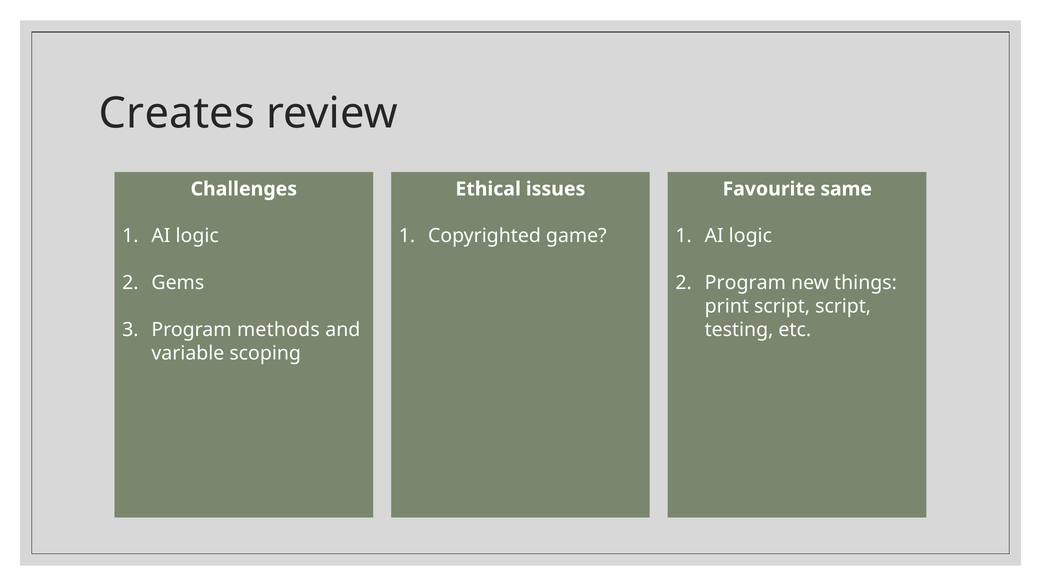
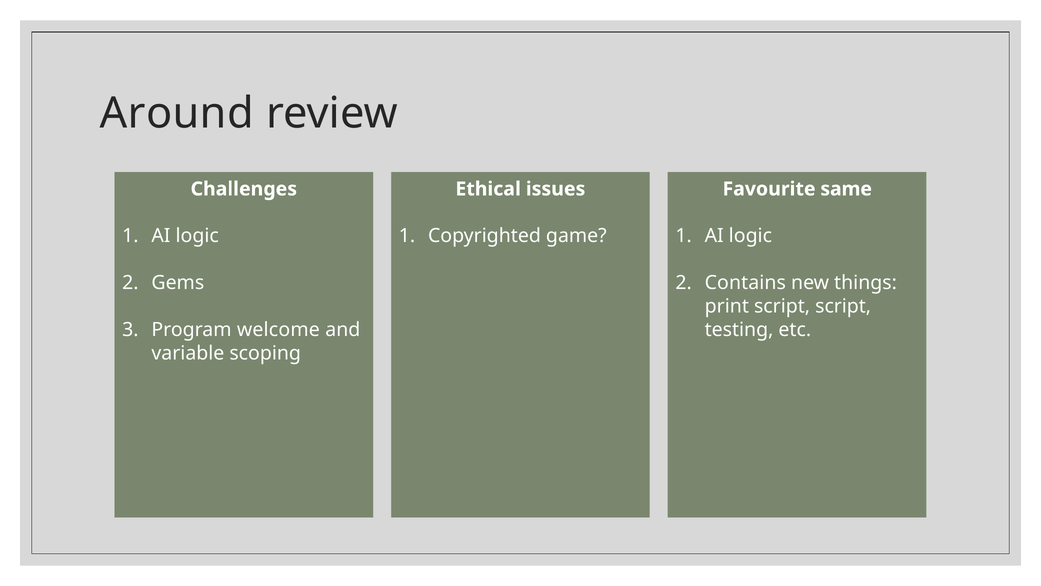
Creates: Creates -> Around
Program at (745, 283): Program -> Contains
methods: methods -> welcome
